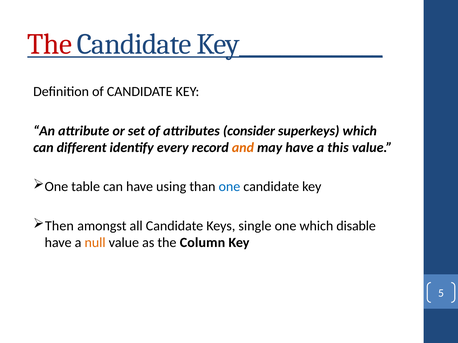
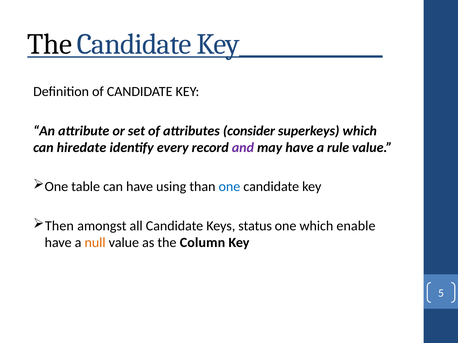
The at (50, 44) colour: red -> black
different: different -> hiredate
and colour: orange -> purple
this: this -> rule
single: single -> status
disable: disable -> enable
